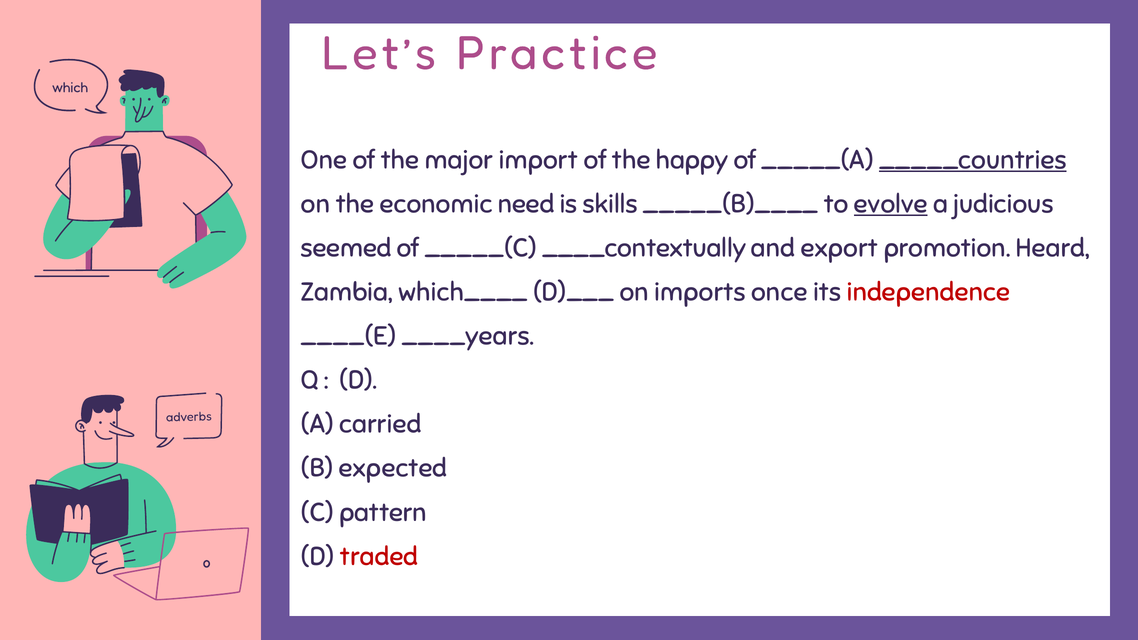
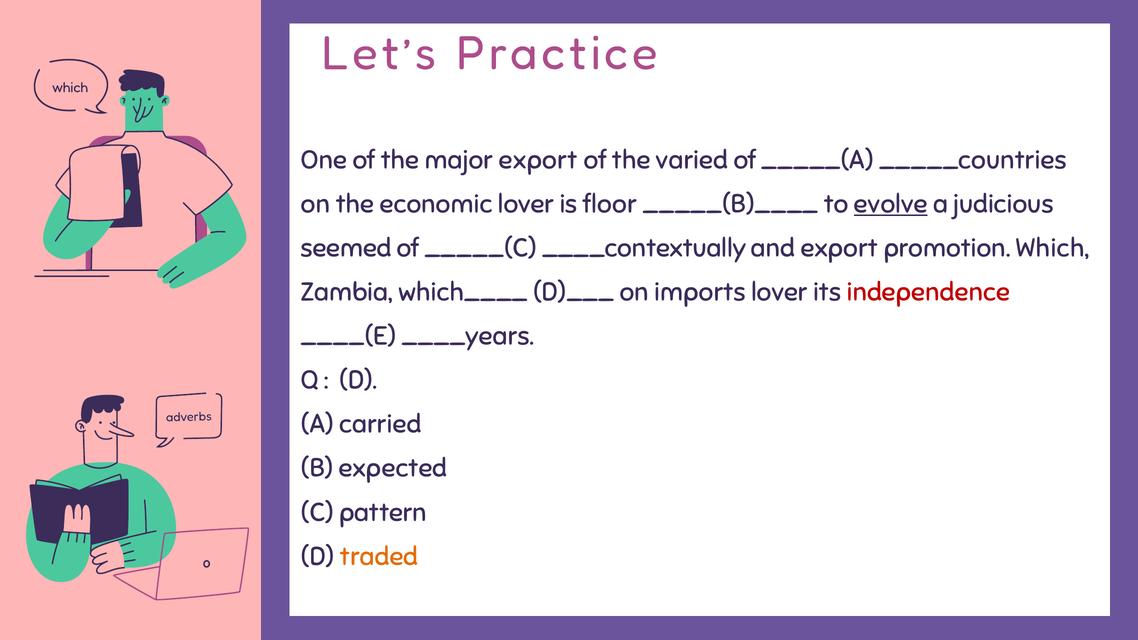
major import: import -> export
happy: happy -> varied
_____countries underline: present -> none
economic need: need -> lover
skills: skills -> floor
promotion Heard: Heard -> Which
imports once: once -> lover
traded colour: red -> orange
